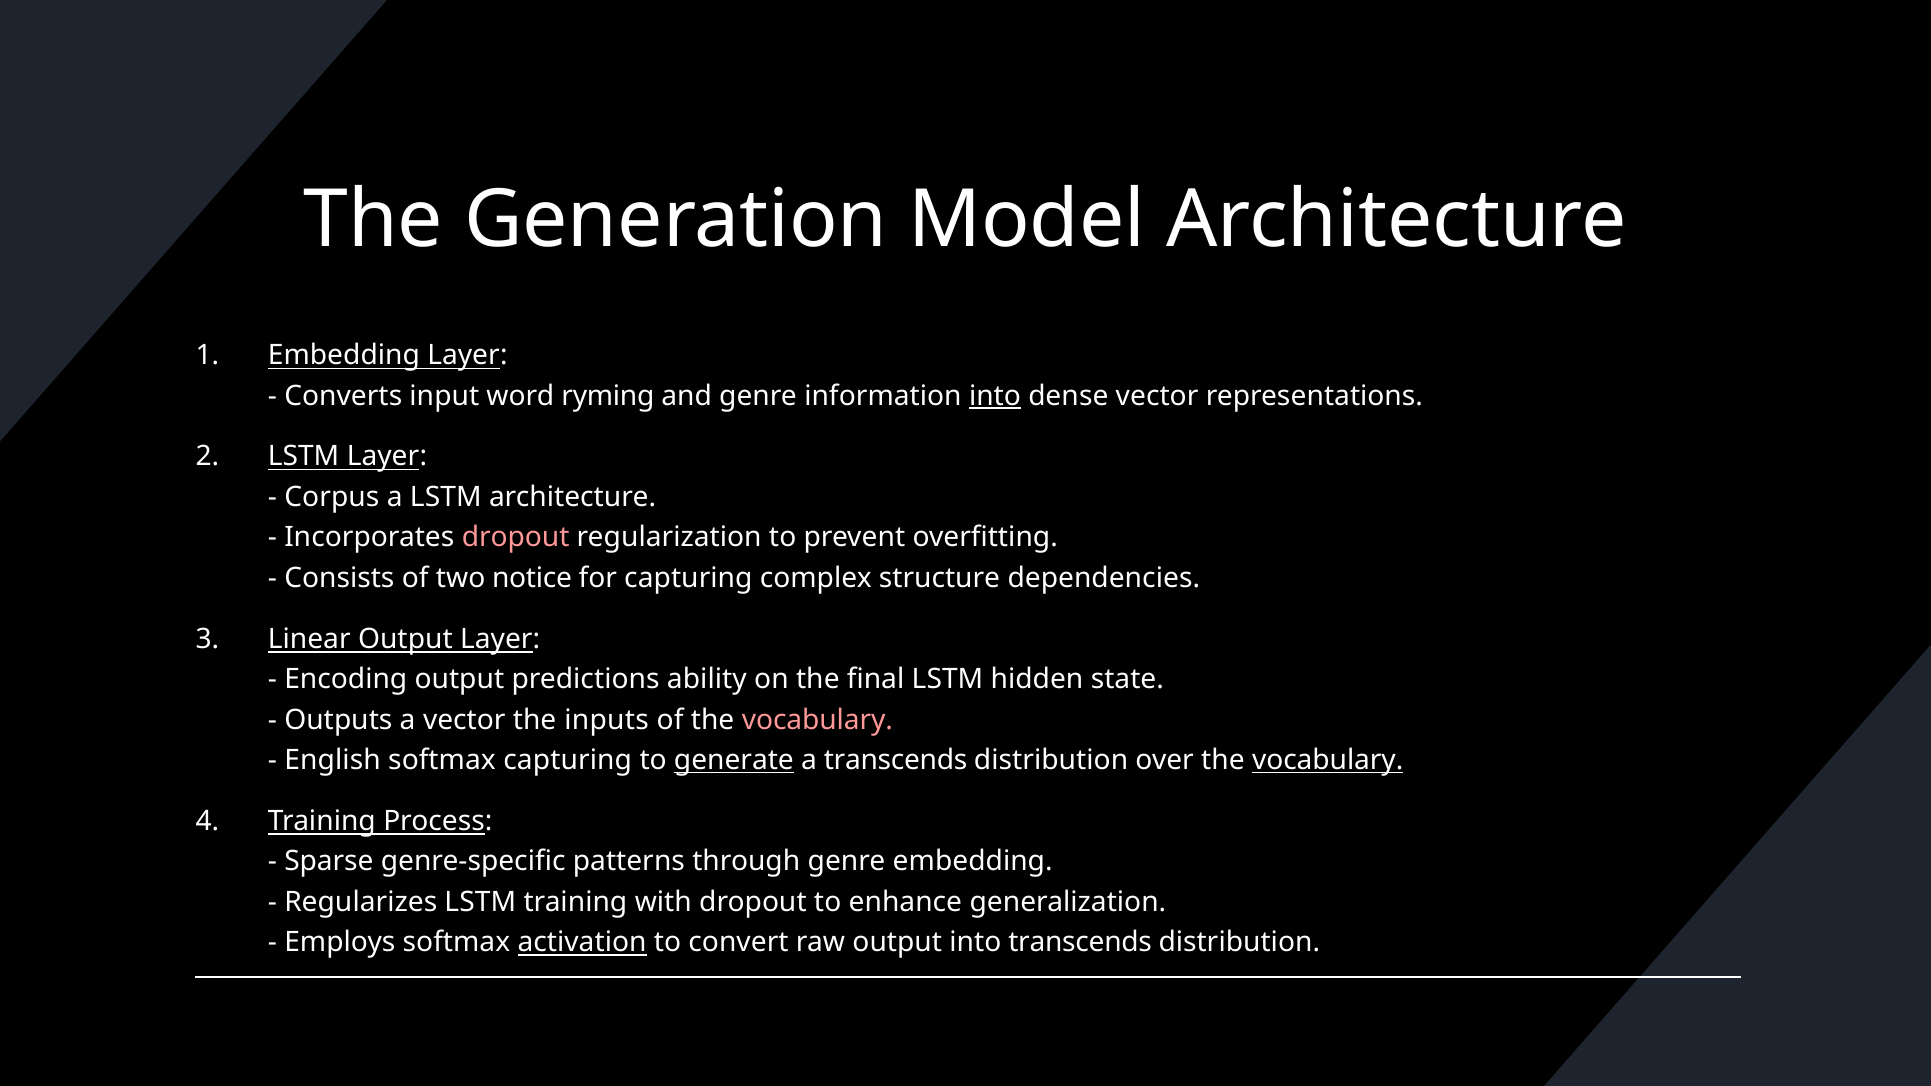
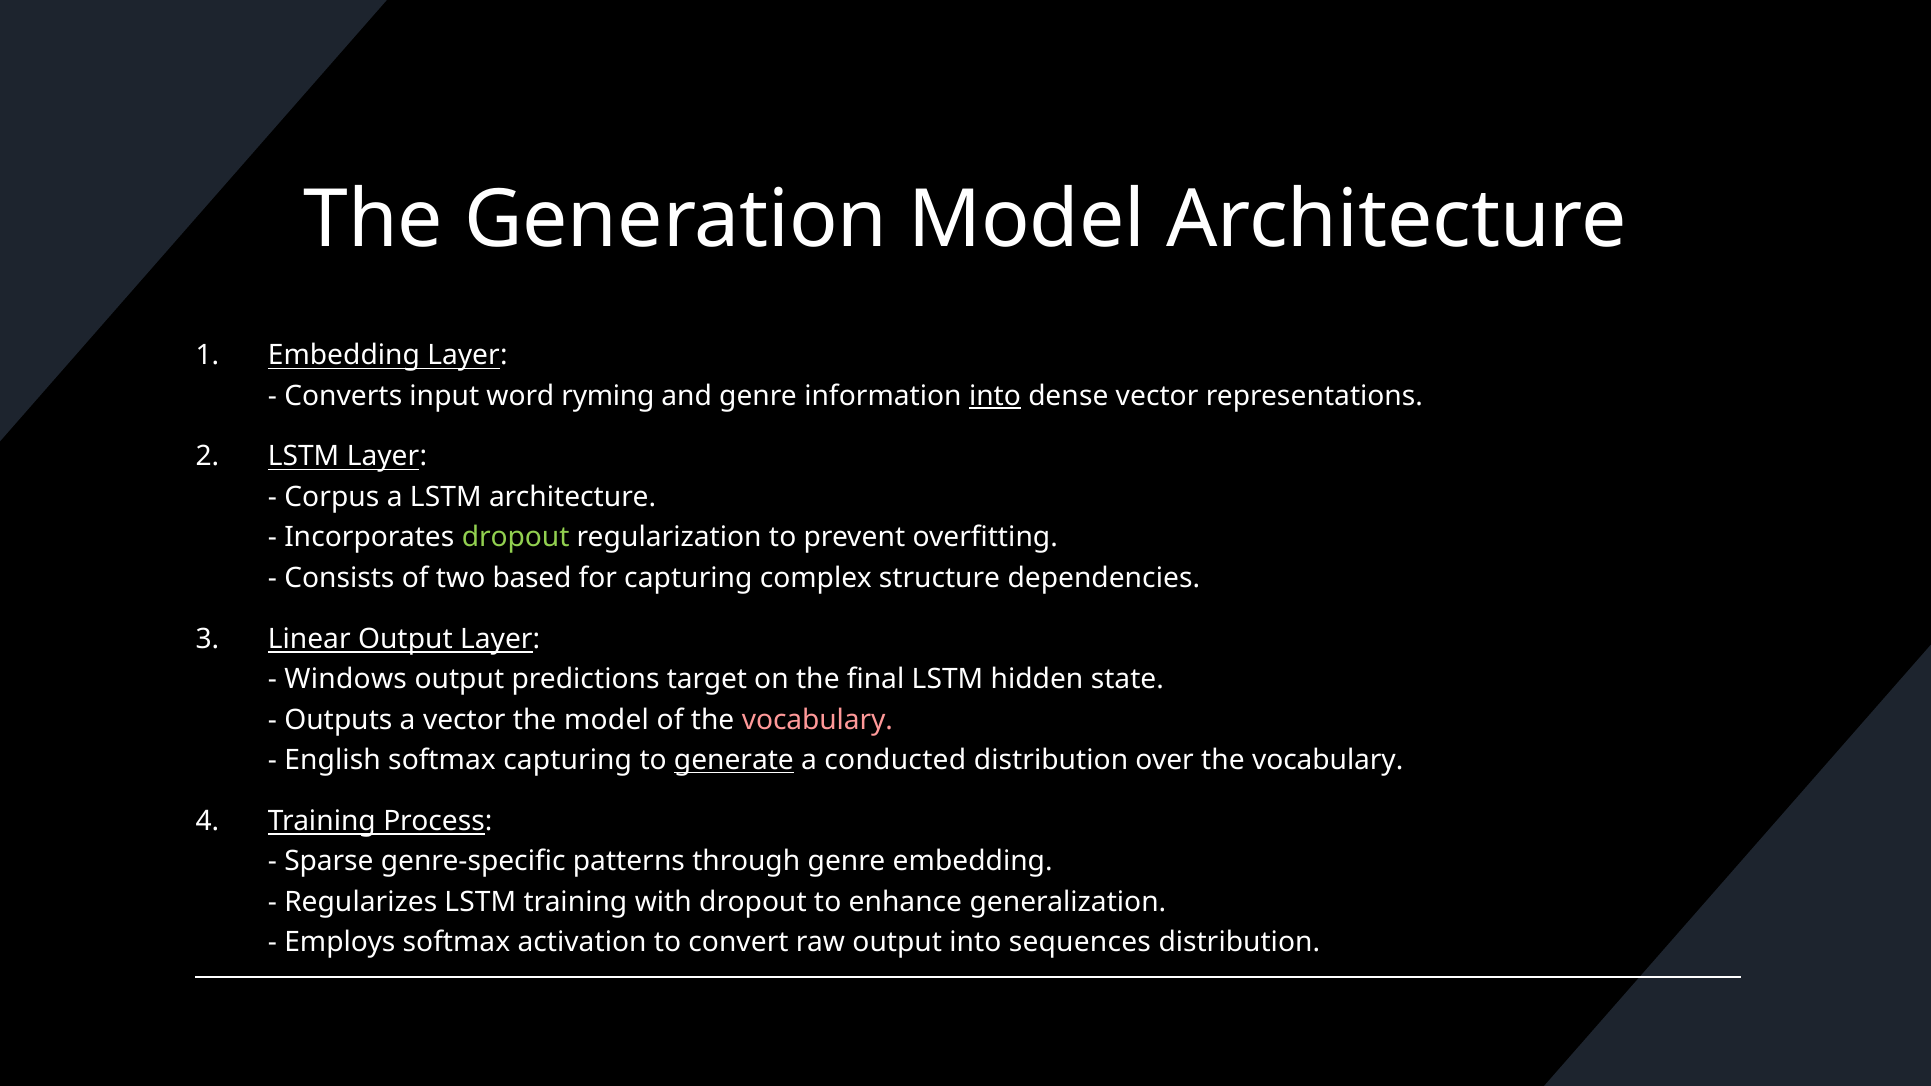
dropout at (516, 538) colour: pink -> light green
notice: notice -> based
Encoding: Encoding -> Windows
ability: ability -> target
the inputs: inputs -> model
a transcends: transcends -> conducted
vocabulary at (1328, 760) underline: present -> none
activation underline: present -> none
into transcends: transcends -> sequences
